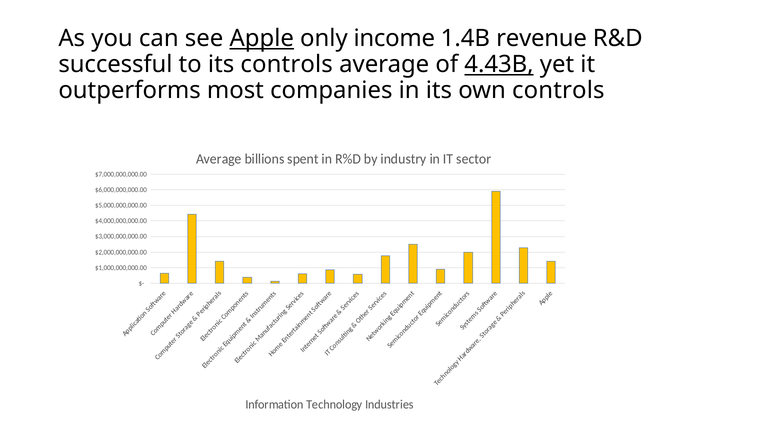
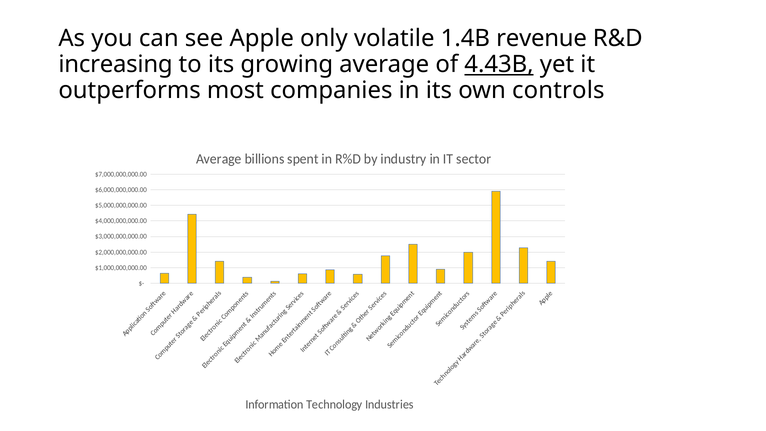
Apple underline: present -> none
income: income -> volatile
successful: successful -> increasing
its controls: controls -> growing
